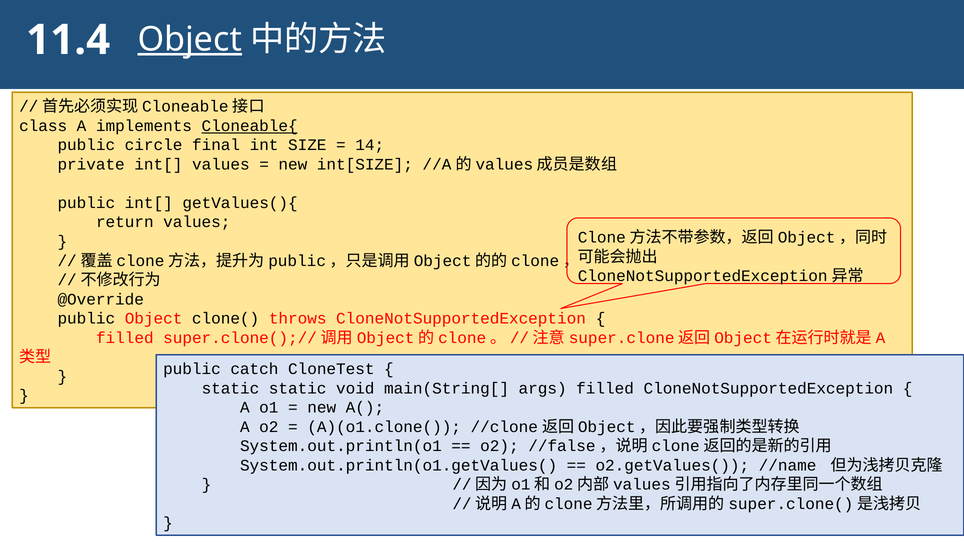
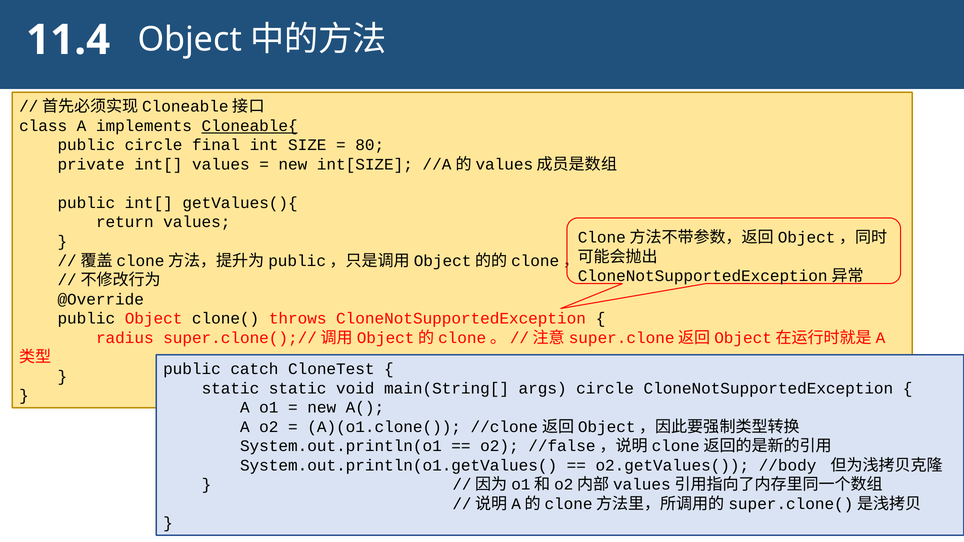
Object at (190, 40) underline: present -> none
14: 14 -> 80
filled at (125, 338): filled -> radius
args filled: filled -> circle
//name: //name -> //body
